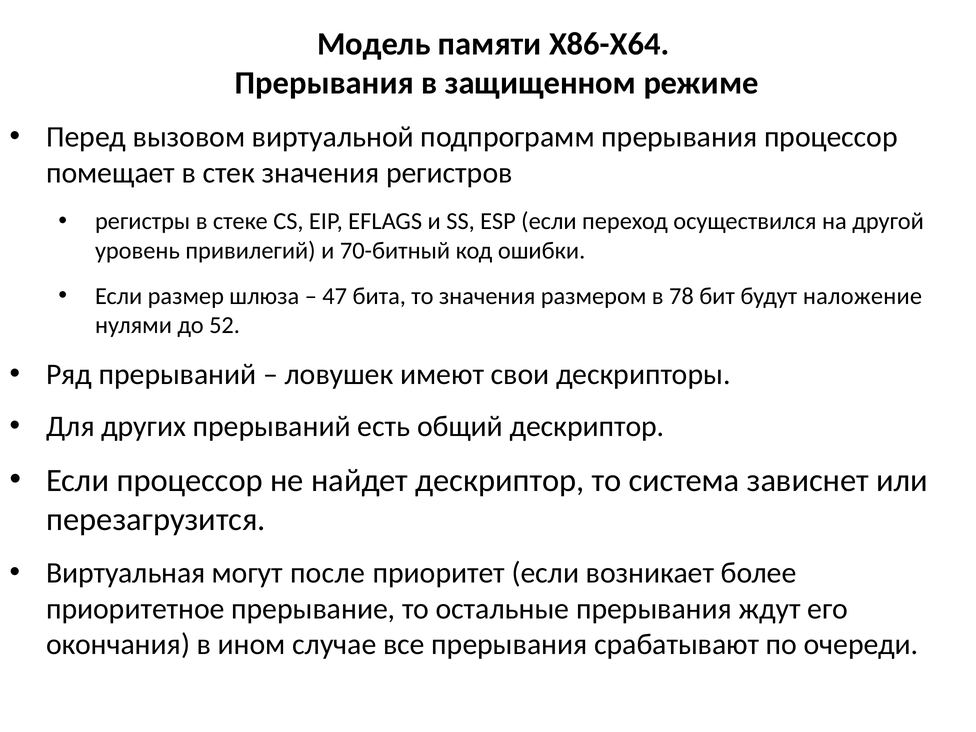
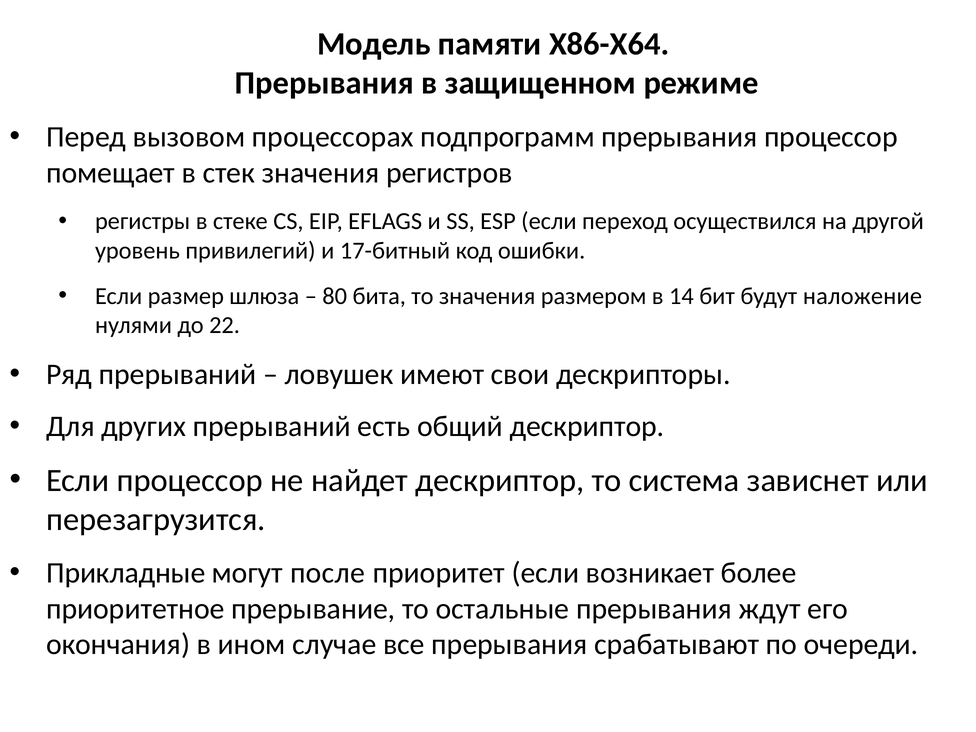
виртуальной: виртуальной -> процессорах
70-битный: 70-битный -> 17-битный
47: 47 -> 80
78: 78 -> 14
52: 52 -> 22
Виртуальная: Виртуальная -> Прикладные
